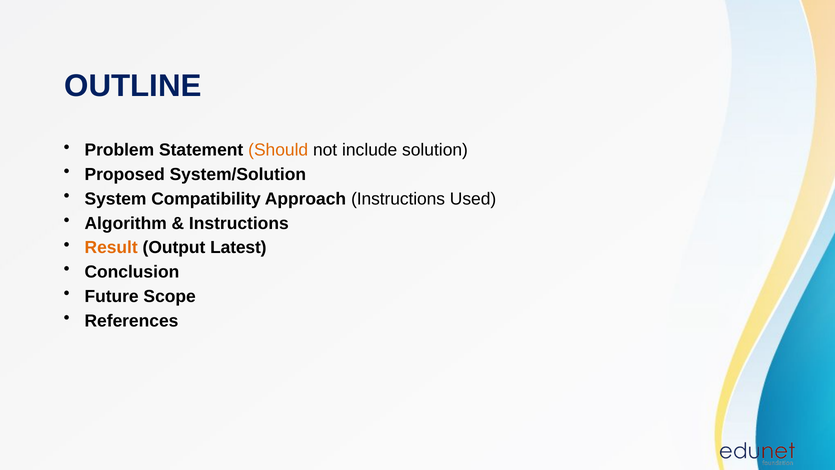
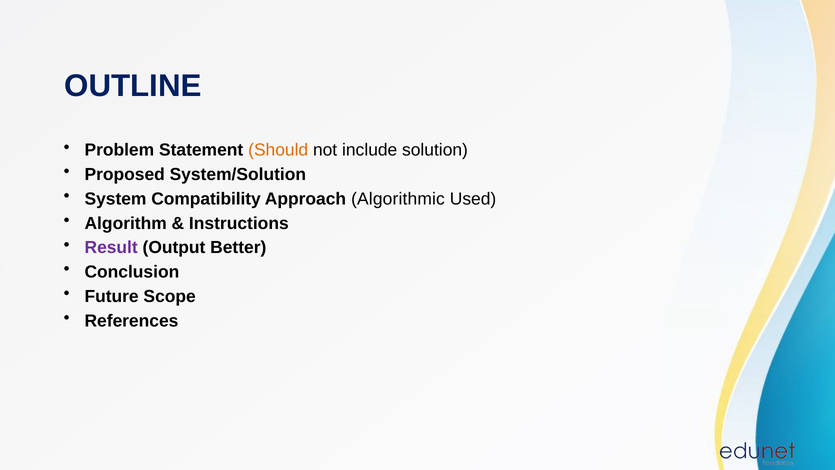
Approach Instructions: Instructions -> Algorithmic
Result colour: orange -> purple
Latest: Latest -> Better
